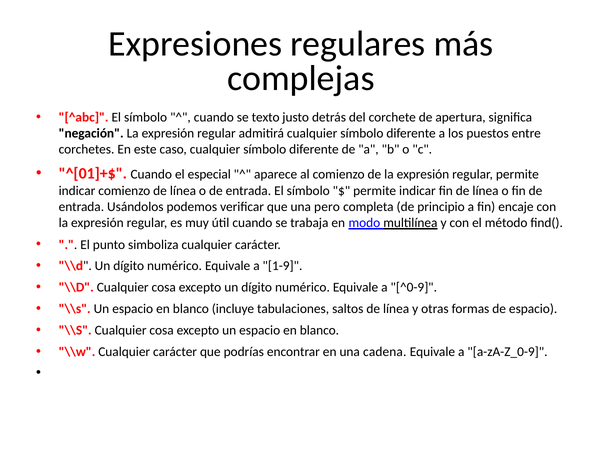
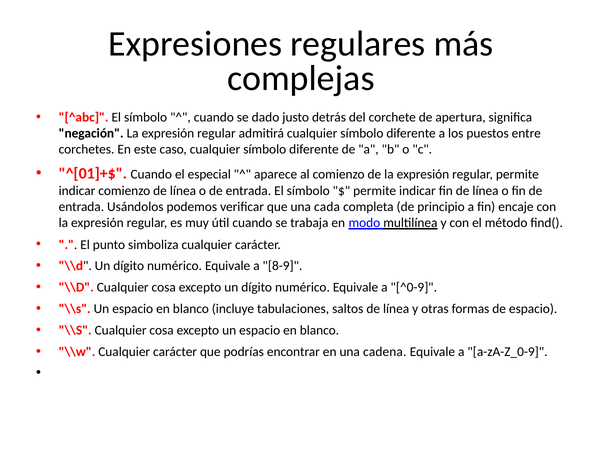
texto: texto -> dado
pero: pero -> cada
1-9: 1-9 -> 8-9
